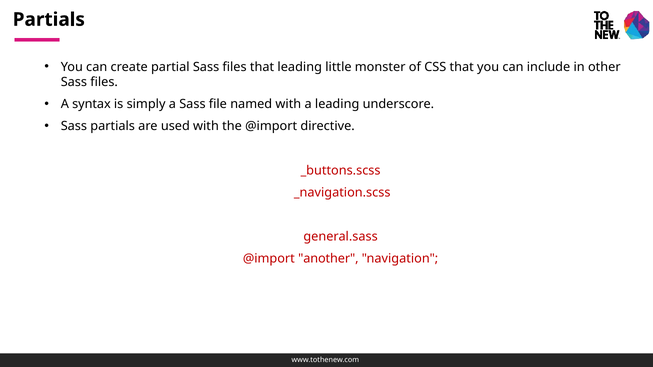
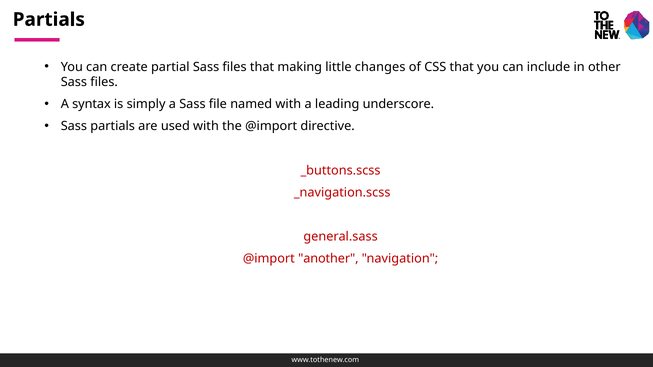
that leading: leading -> making
monster: monster -> changes
